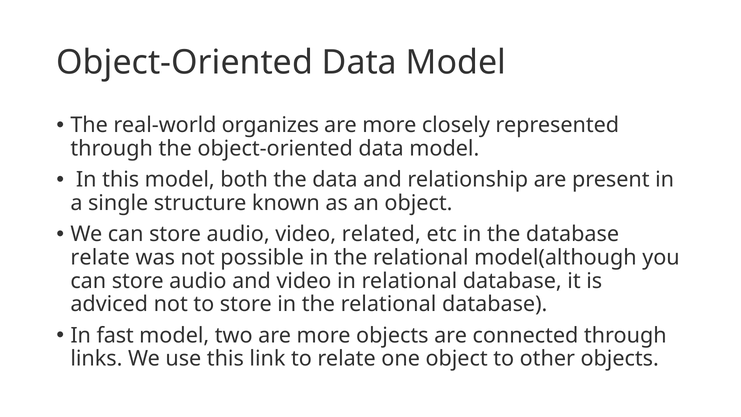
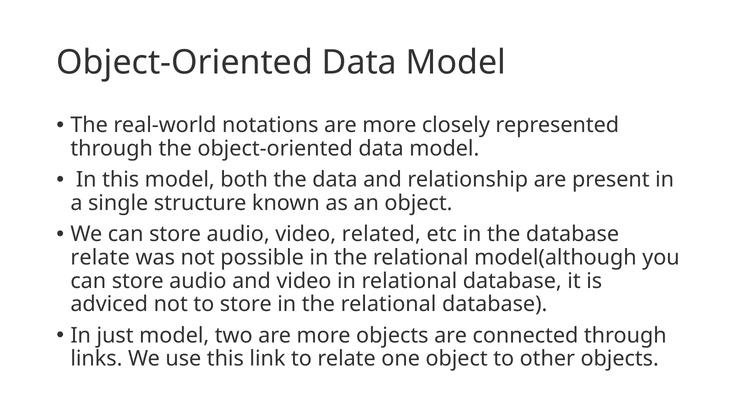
organizes: organizes -> notations
fast: fast -> just
